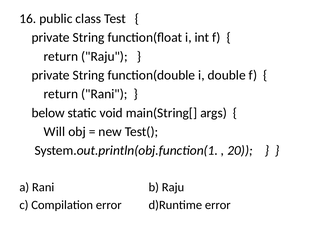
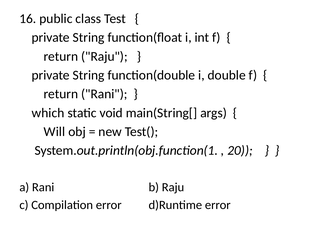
below: below -> which
